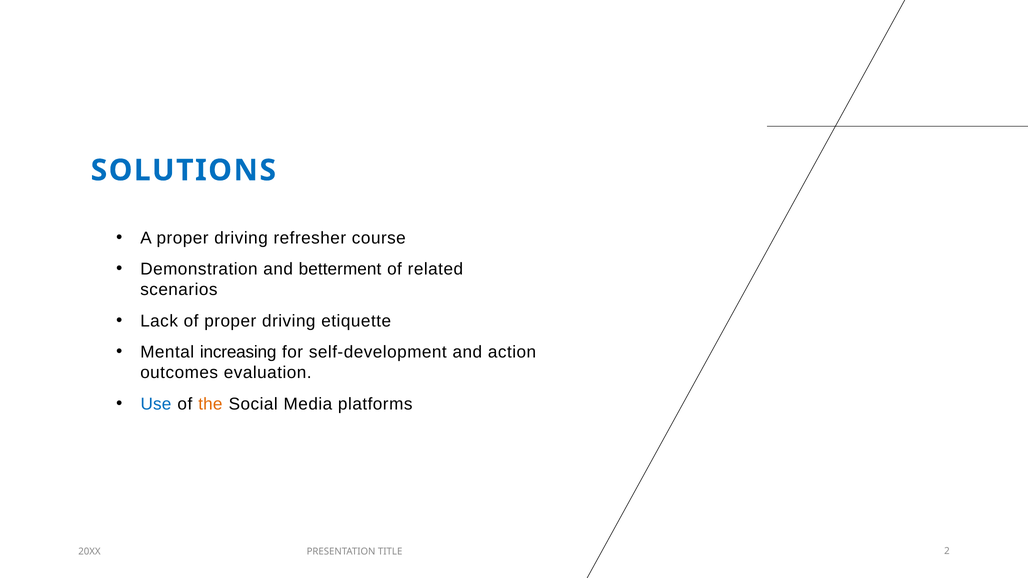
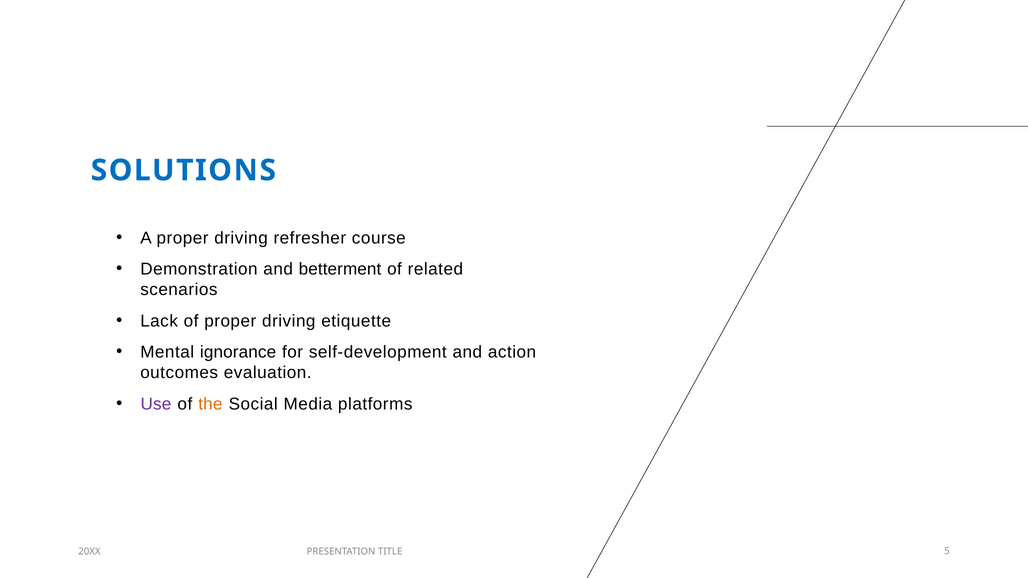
increasing: increasing -> ignorance
Use colour: blue -> purple
2: 2 -> 5
